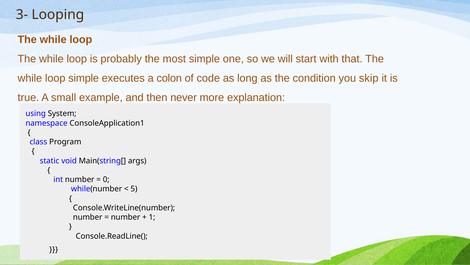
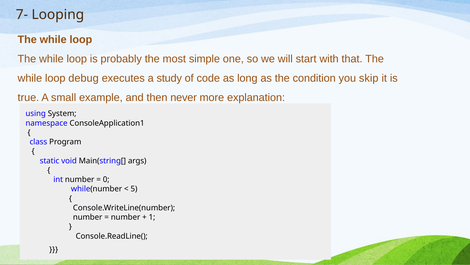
3-: 3- -> 7-
loop simple: simple -> debug
colon: colon -> study
